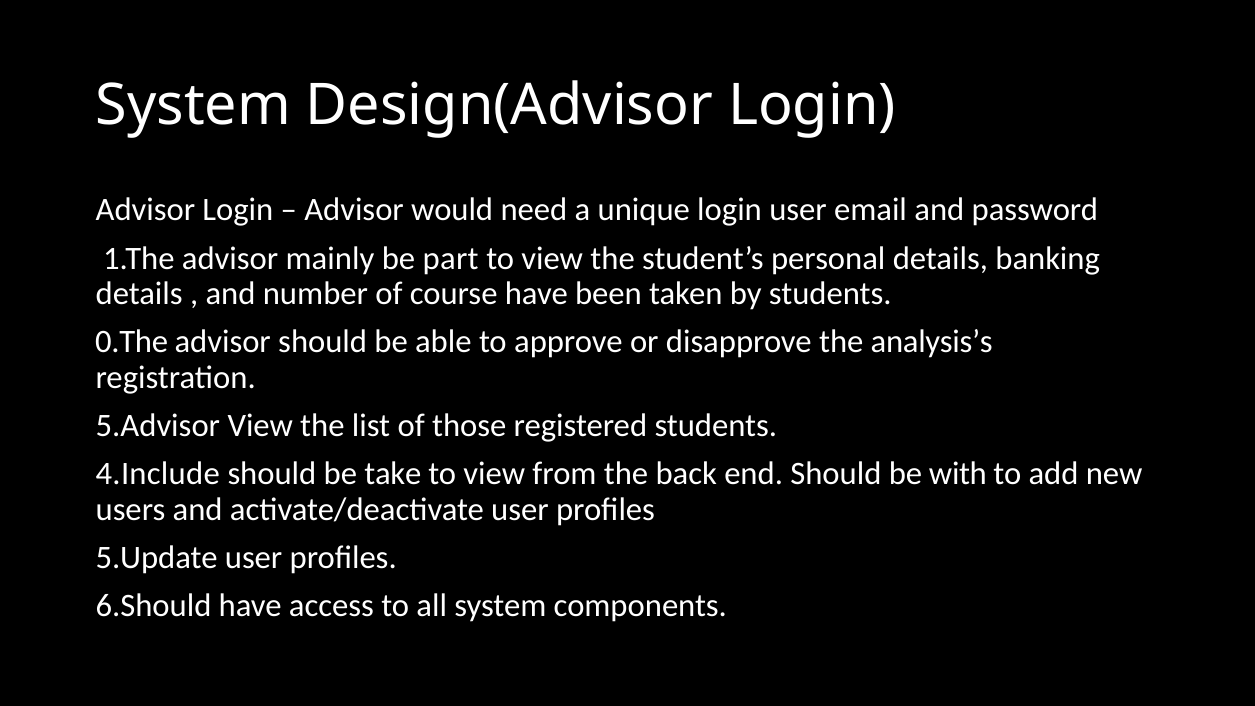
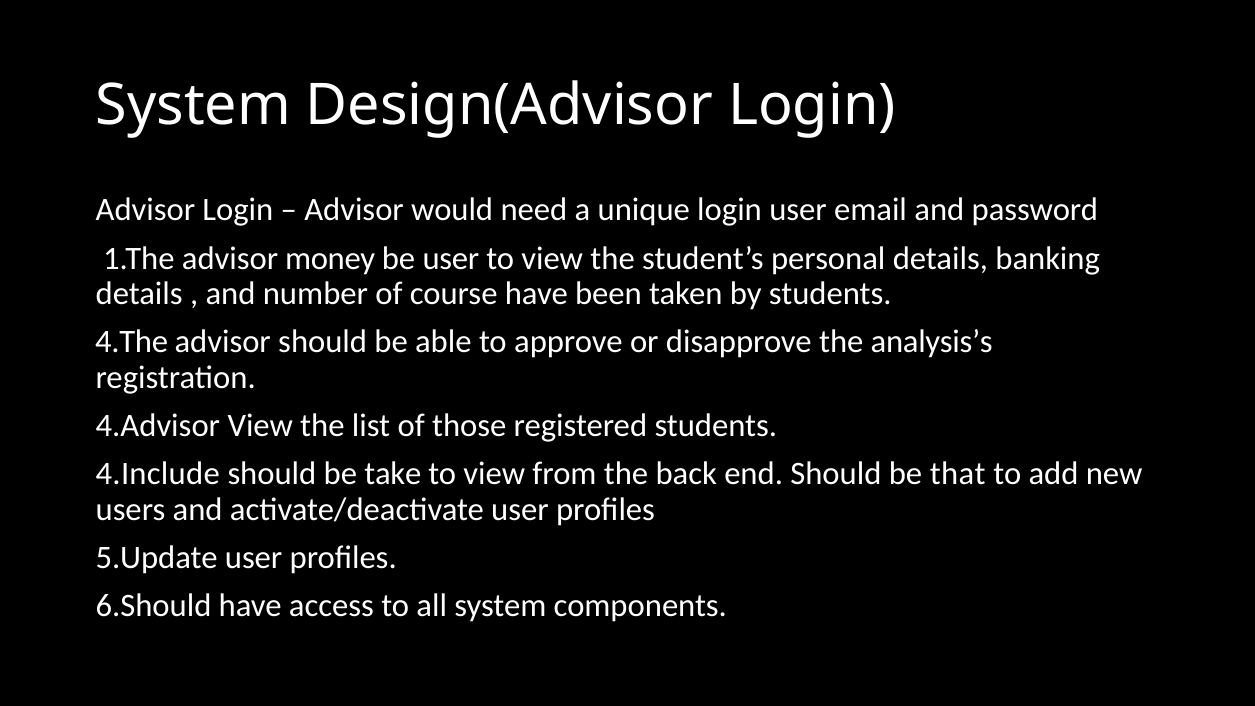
mainly: mainly -> money
be part: part -> user
0.The: 0.The -> 4.The
5.Advisor: 5.Advisor -> 4.Advisor
with: with -> that
